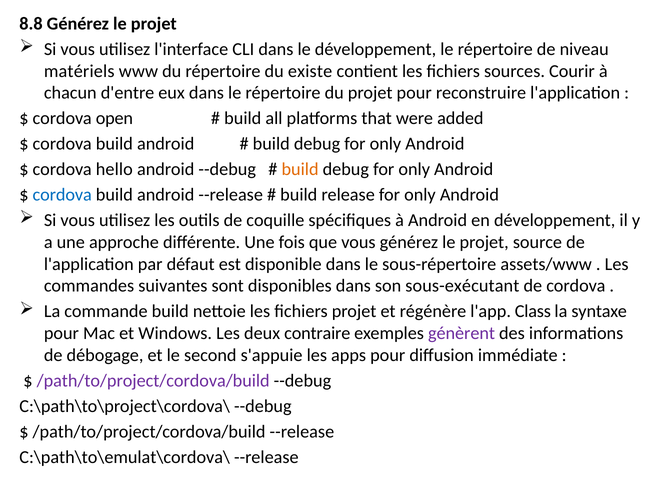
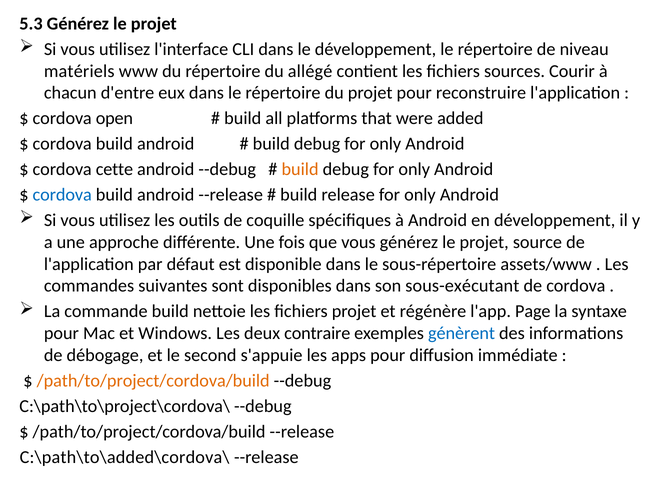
8.8: 8.8 -> 5.3
existe: existe -> allégé
hello: hello -> cette
Class: Class -> Page
génèrent colour: purple -> blue
/path/to/project/cordova/build at (153, 381) colour: purple -> orange
C:\path\to\emulat\cordova\: C:\path\to\emulat\cordova\ -> C:\path\to\added\cordova\
